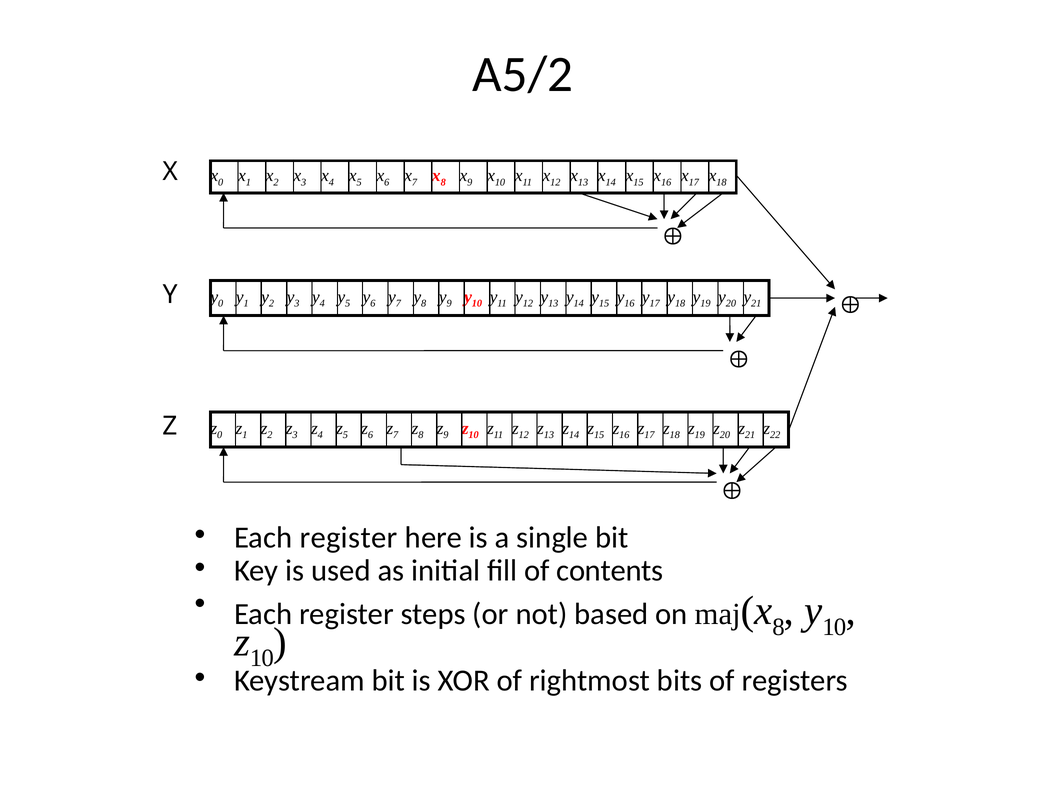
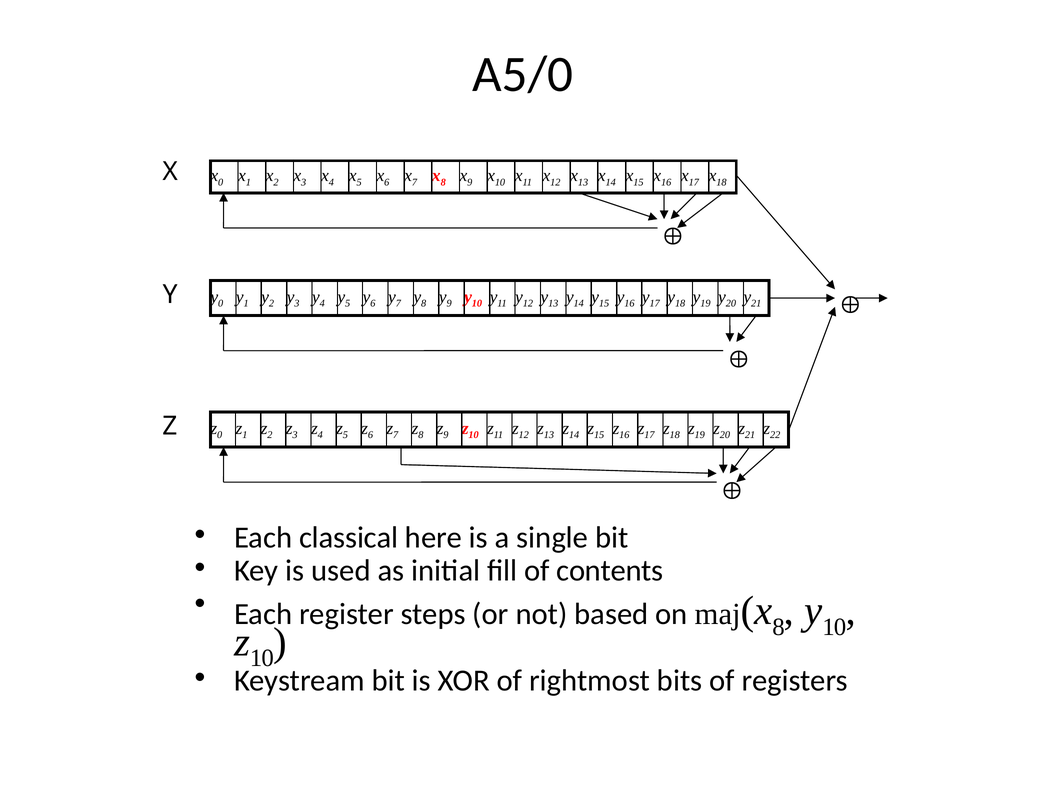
A5/2: A5/2 -> A5/0
register at (348, 538): register -> classical
